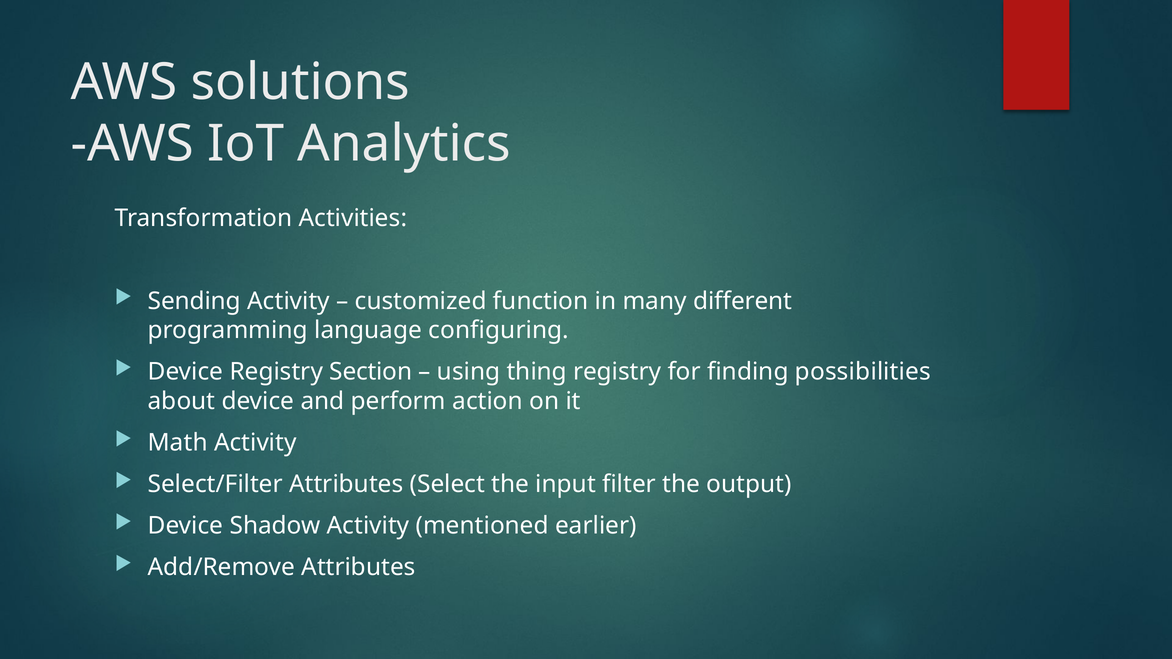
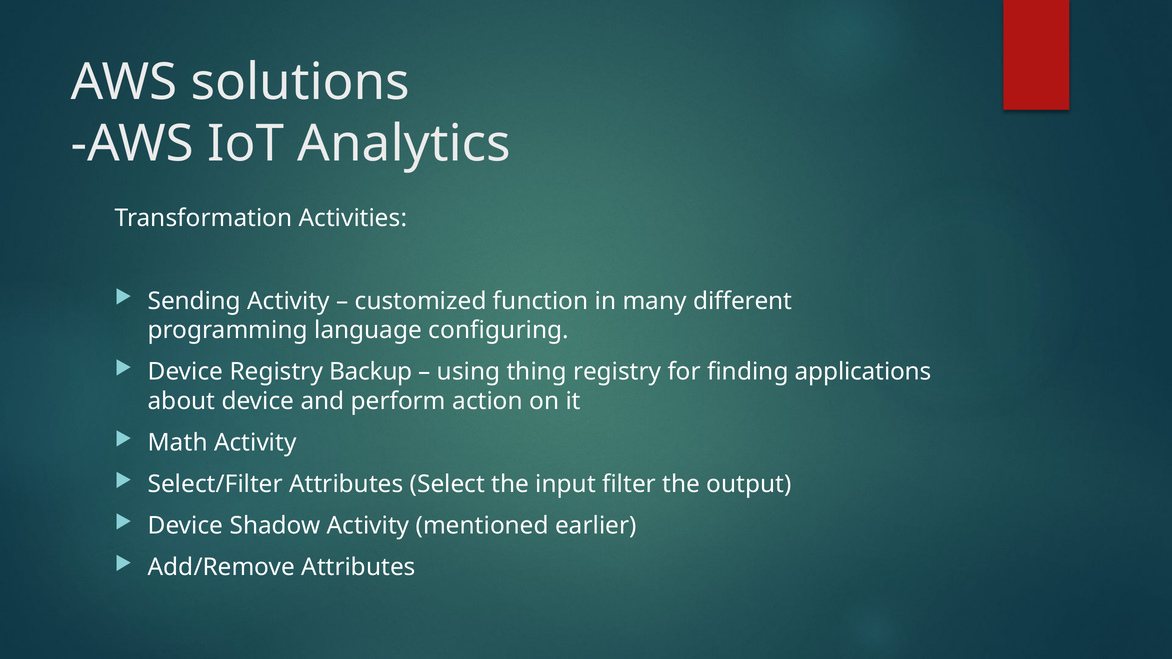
Section: Section -> Backup
possibilities: possibilities -> applications
